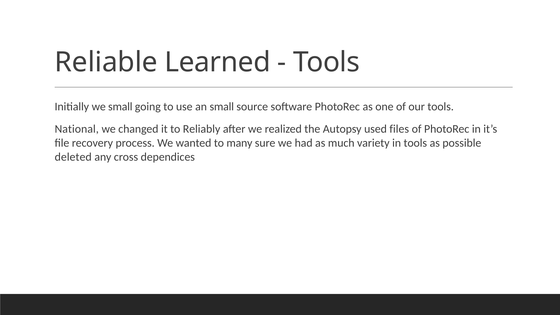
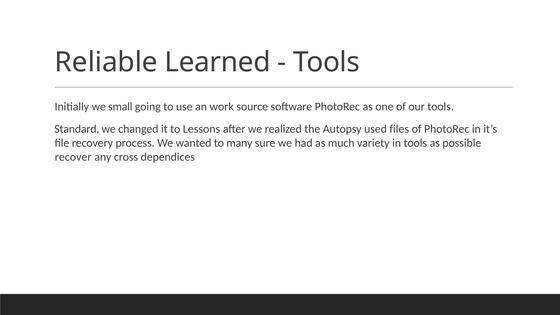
an small: small -> work
National: National -> Standard
Reliably: Reliably -> Lessons
deleted: deleted -> recover
